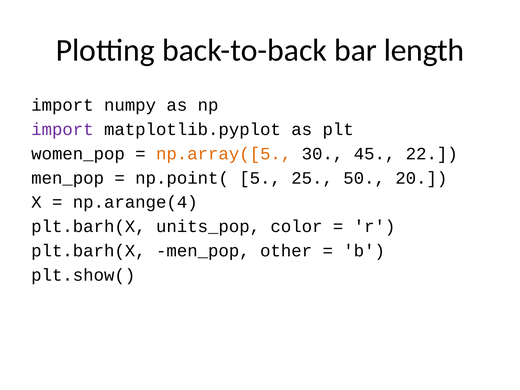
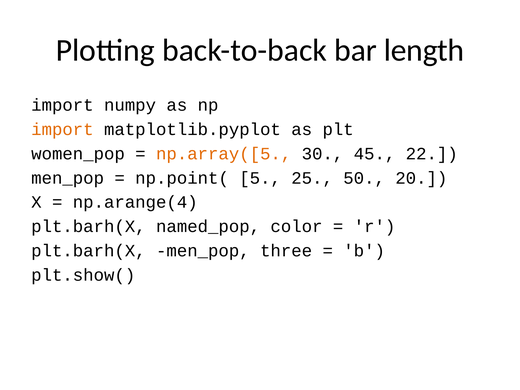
import at (62, 129) colour: purple -> orange
units_pop: units_pop -> named_pop
other: other -> three
